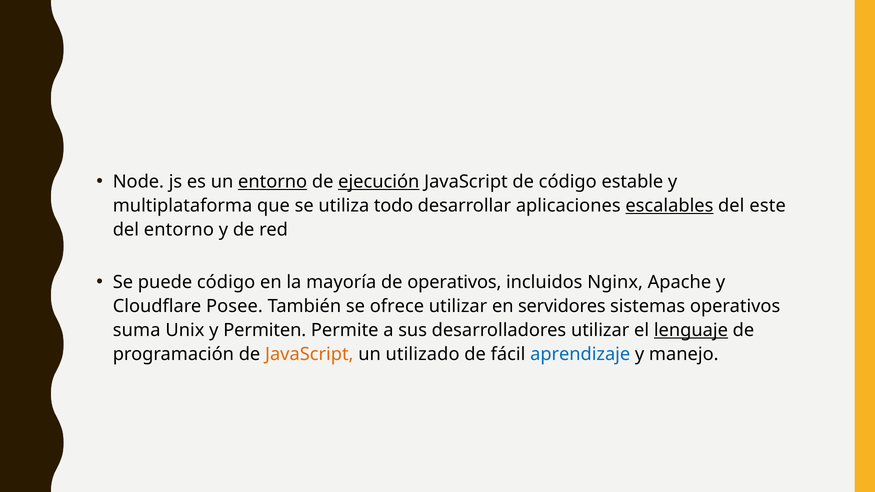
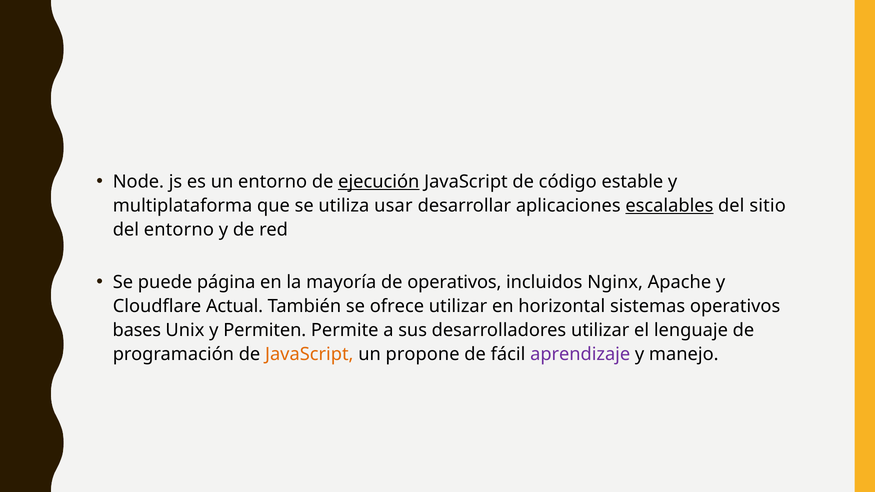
entorno at (273, 182) underline: present -> none
todo: todo -> usar
este: este -> sitio
puede código: código -> página
Posee: Posee -> Actual
servidores: servidores -> horizontal
suma: suma -> bases
lenguaje underline: present -> none
utilizado: utilizado -> propone
aprendizaje colour: blue -> purple
